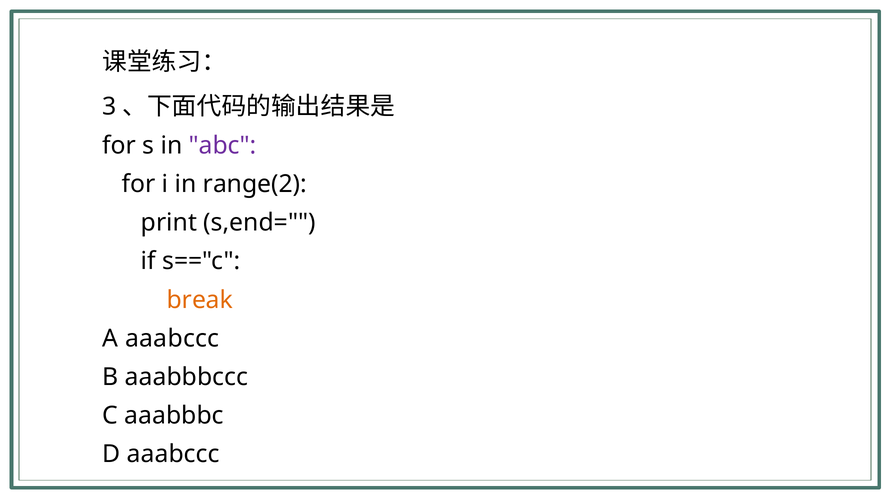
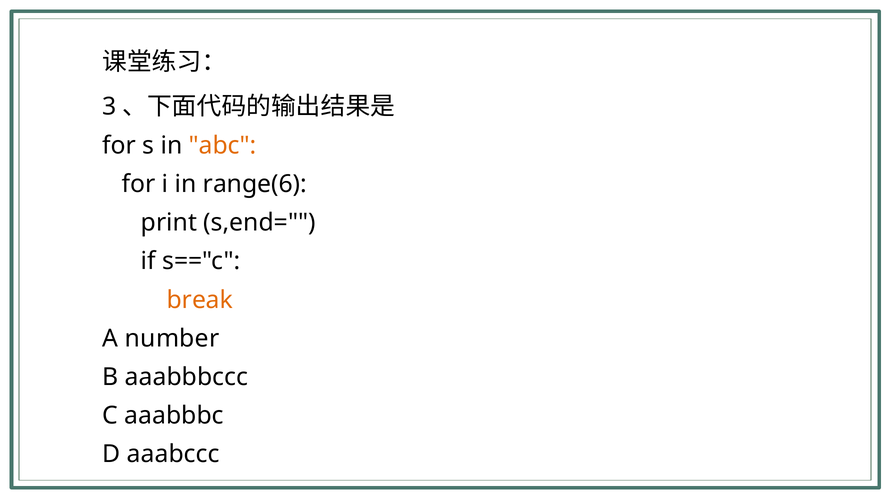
abc colour: purple -> orange
range(2: range(2 -> range(6
A aaabccc: aaabccc -> number
